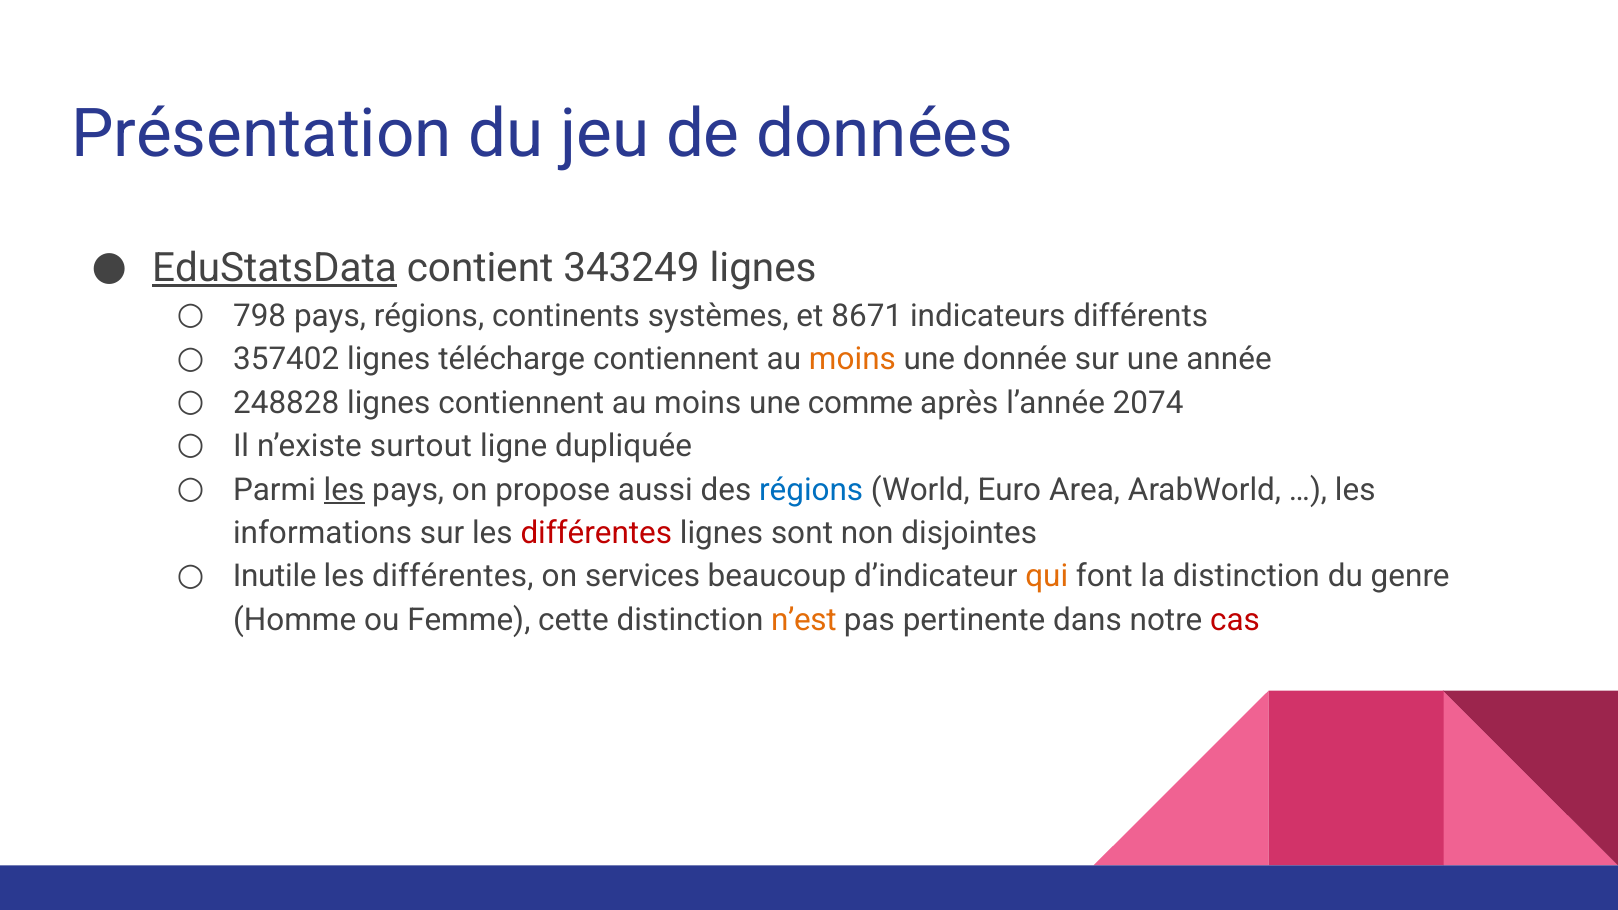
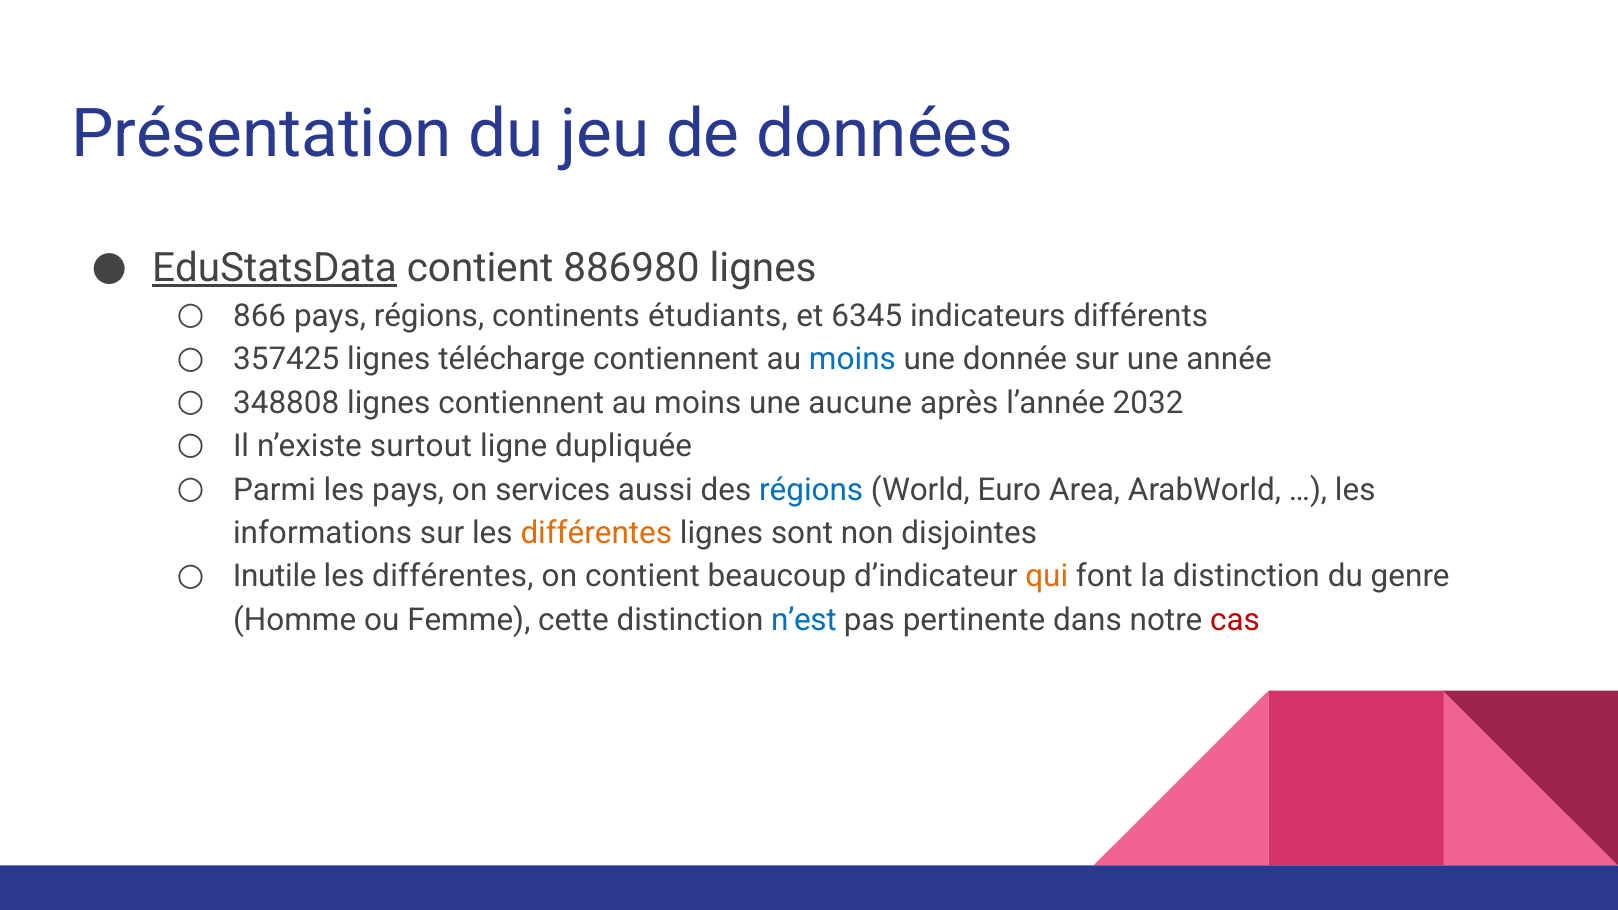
343249: 343249 -> 886980
798: 798 -> 866
systèmes: systèmes -> étudiants
8671: 8671 -> 6345
357402: 357402 -> 357425
moins at (852, 360) colour: orange -> blue
248828: 248828 -> 348808
comme: comme -> aucune
2074: 2074 -> 2032
les at (344, 490) underline: present -> none
propose: propose -> services
différentes at (596, 533) colour: red -> orange
on services: services -> contient
n’est colour: orange -> blue
